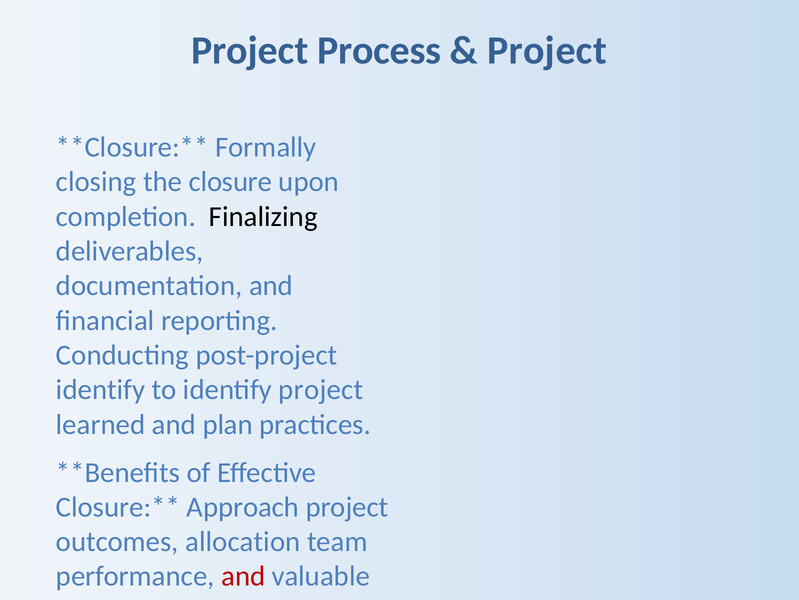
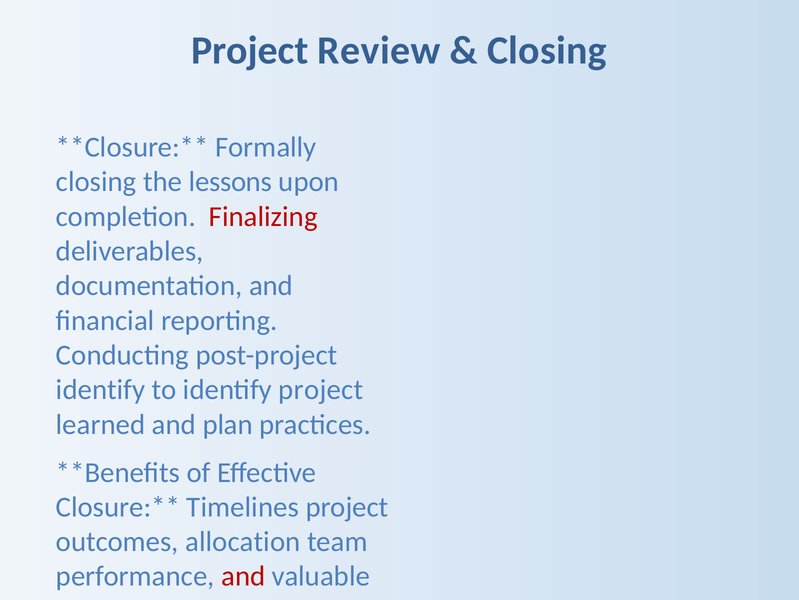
Process: Process -> Review
Project at (547, 51): Project -> Closing
closure: closure -> lessons
Finalizing colour: black -> red
Approach: Approach -> Timelines
